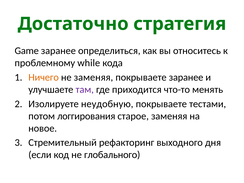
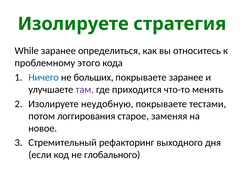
Достаточно at (73, 24): Достаточно -> Изолируете
Game: Game -> While
while: while -> этого
Ничего colour: orange -> blue
не заменяя: заменяя -> больших
